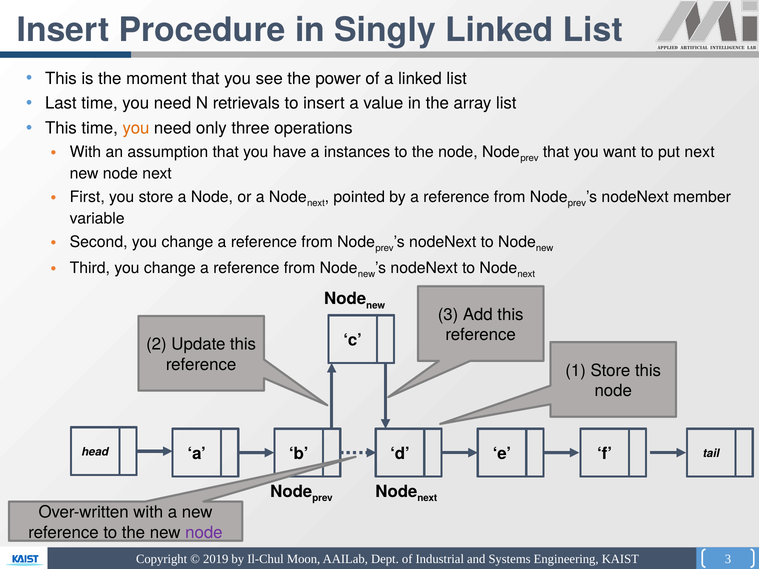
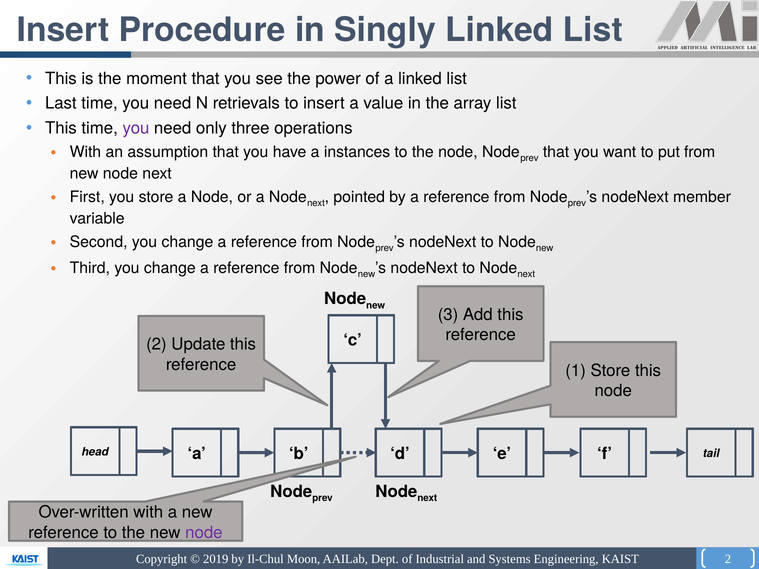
you at (136, 128) colour: orange -> purple
put next: next -> from
3 at (728, 559): 3 -> 2
